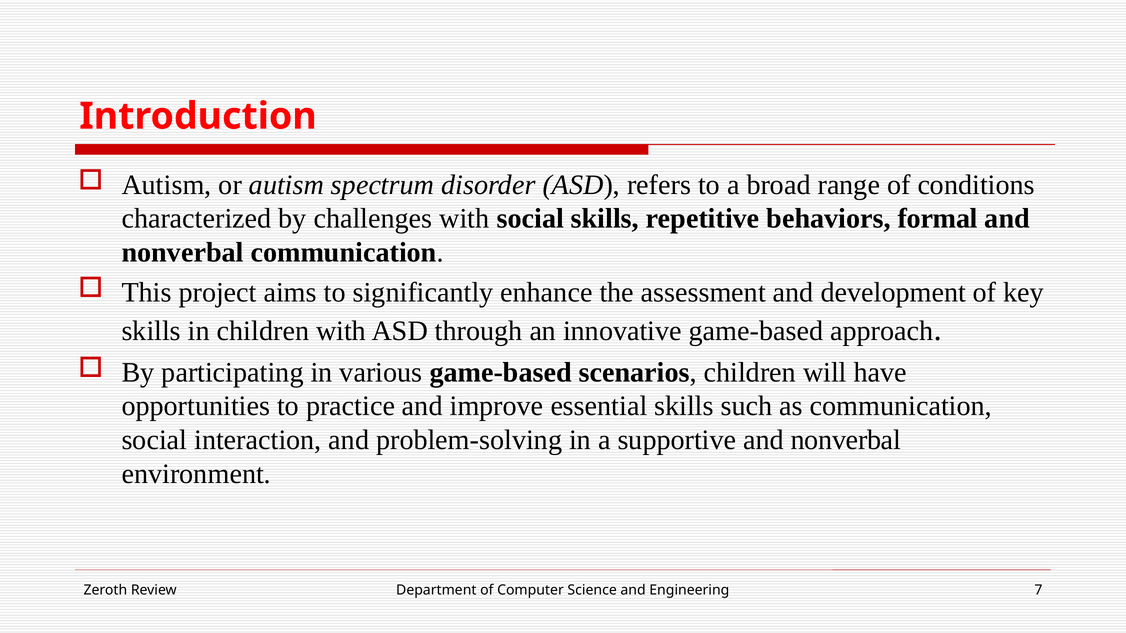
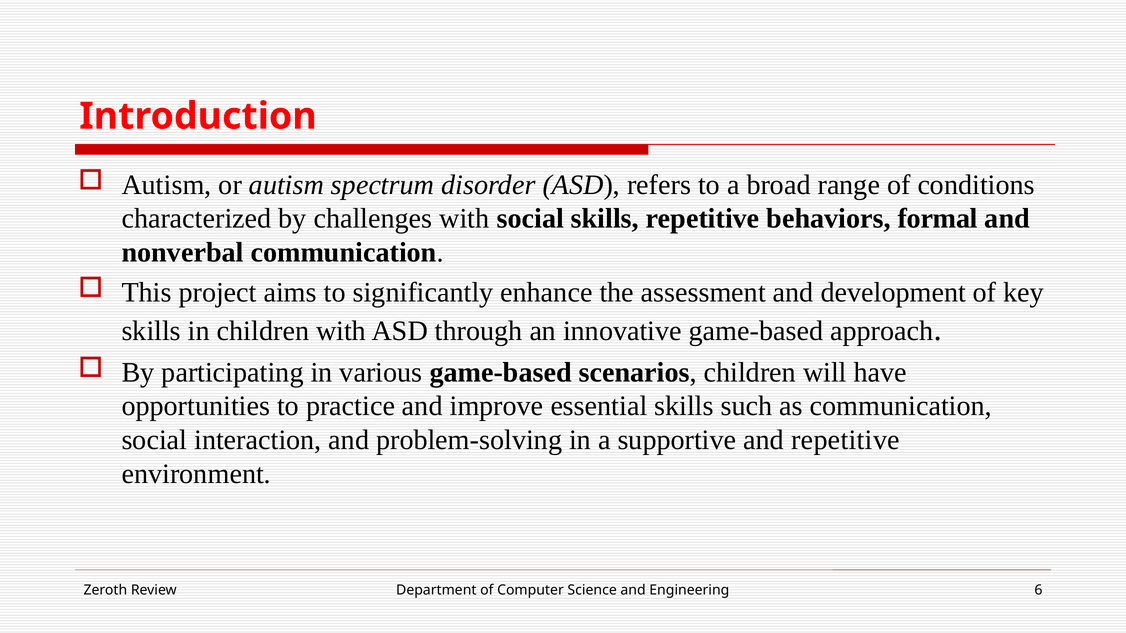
supportive and nonverbal: nonverbal -> repetitive
7: 7 -> 6
